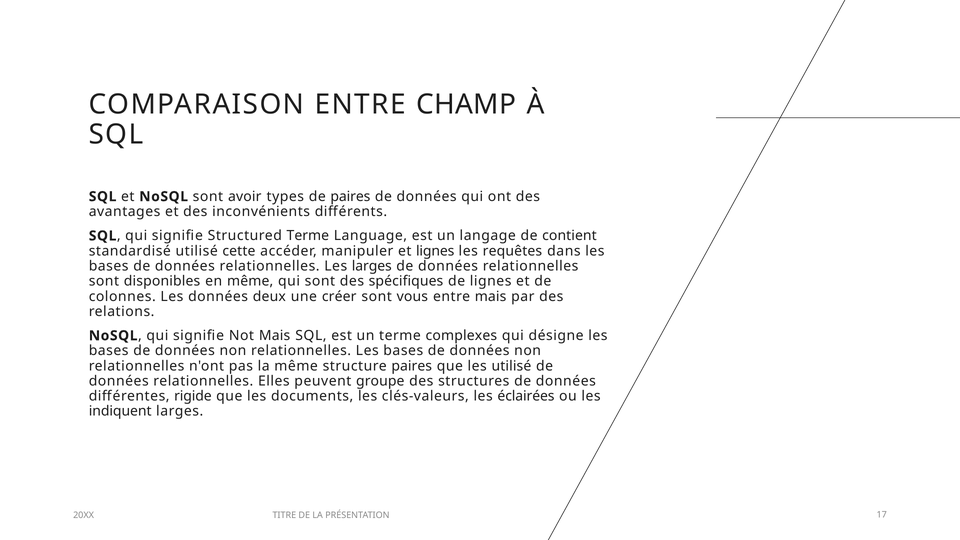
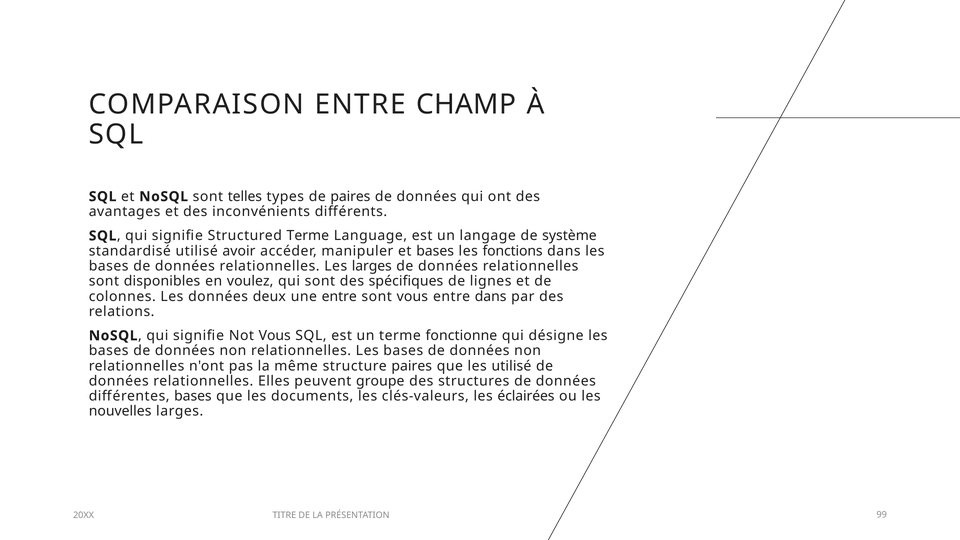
avoir: avoir -> telles
contient: contient -> système
cette: cette -> avoir
et lignes: lignes -> bases
requêtes: requêtes -> fonctions
en même: même -> voulez
une créer: créer -> entre
entre mais: mais -> dans
Not Mais: Mais -> Vous
complexes: complexes -> fonctionne
différentes rigide: rigide -> bases
indiquent: indiquent -> nouvelles
17: 17 -> 99
